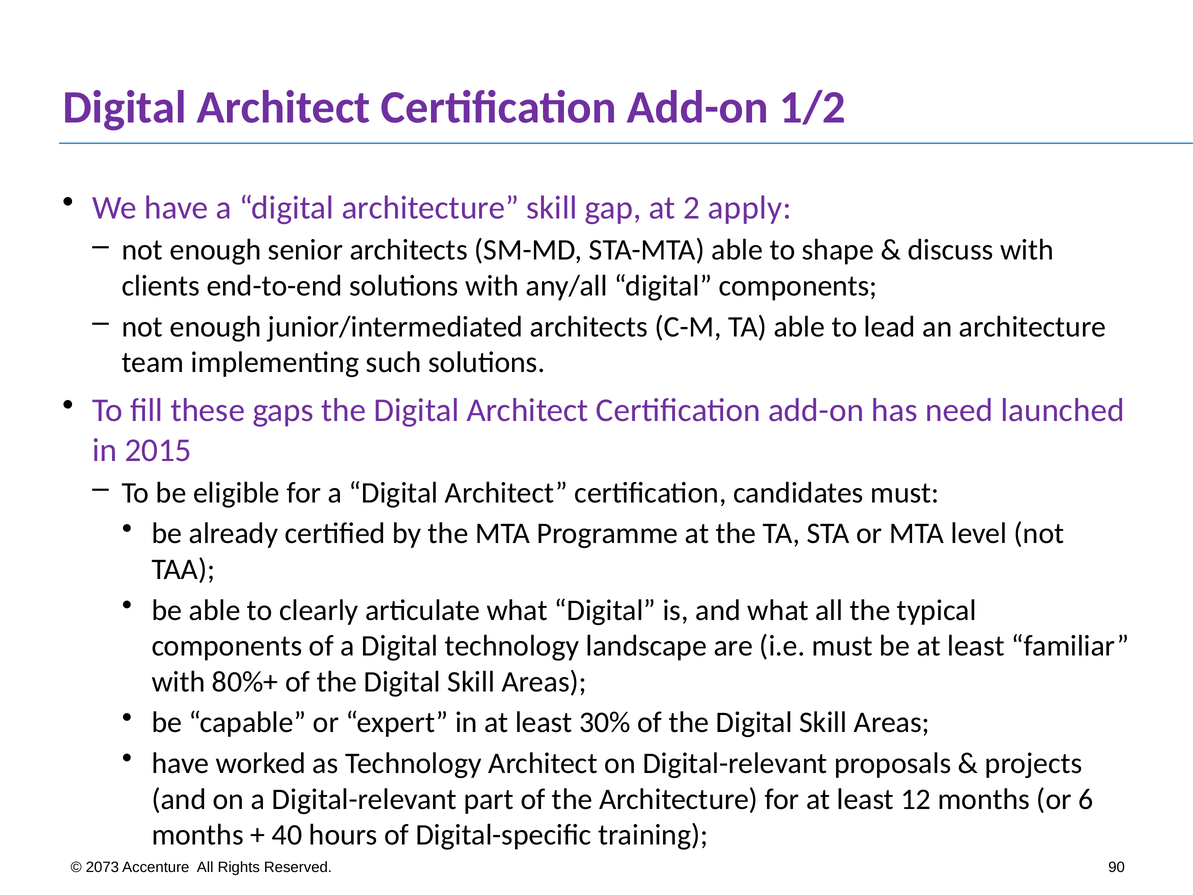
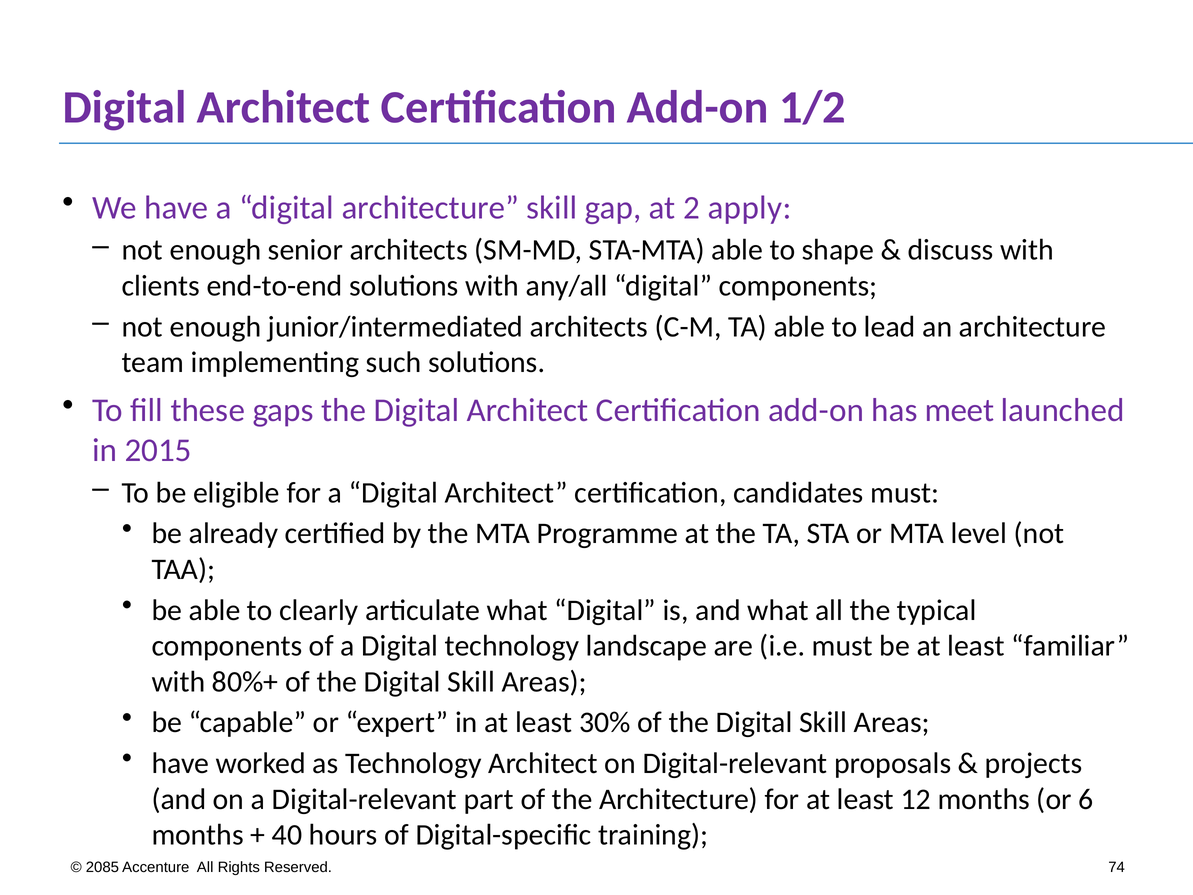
need: need -> meet
2073: 2073 -> 2085
90: 90 -> 74
